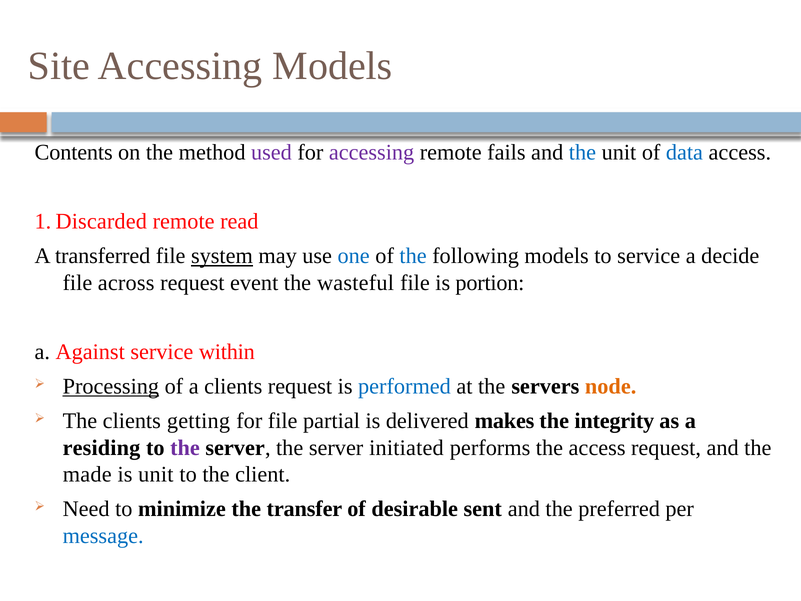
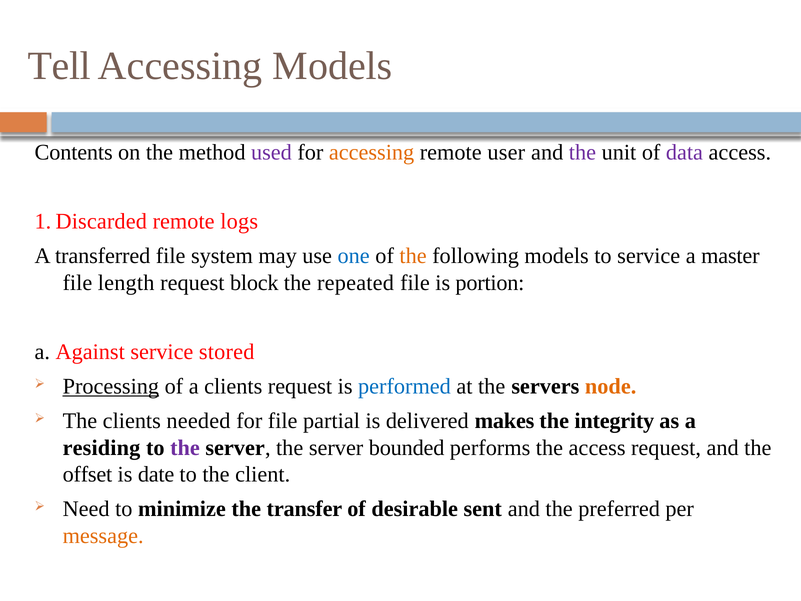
Site: Site -> Tell
accessing at (372, 152) colour: purple -> orange
fails: fails -> user
the at (582, 152) colour: blue -> purple
data colour: blue -> purple
read: read -> logs
system underline: present -> none
the at (413, 256) colour: blue -> orange
decide: decide -> master
across: across -> length
event: event -> block
wasteful: wasteful -> repeated
within: within -> stored
getting: getting -> needed
initiated: initiated -> bounded
made: made -> offset
is unit: unit -> date
message colour: blue -> orange
